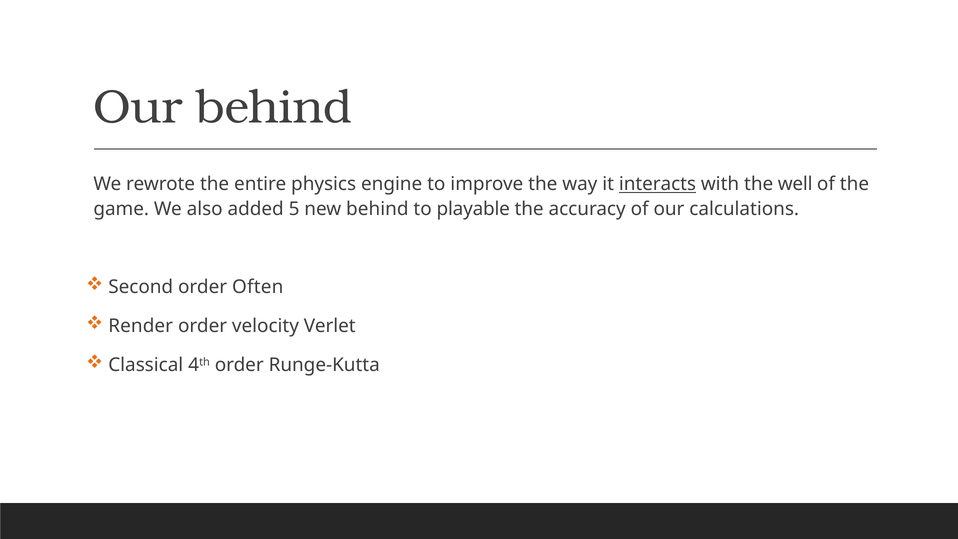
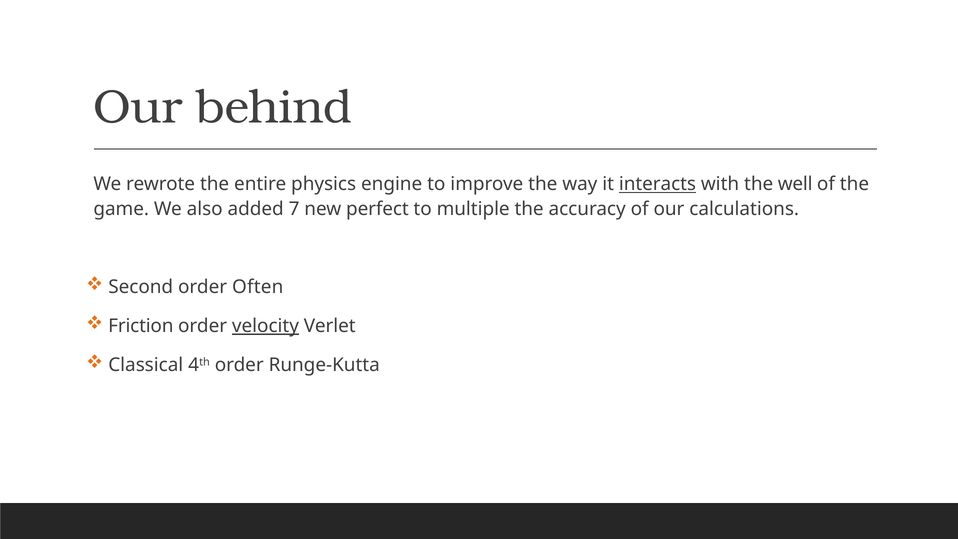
5: 5 -> 7
new behind: behind -> perfect
playable: playable -> multiple
Render: Render -> Friction
velocity underline: none -> present
